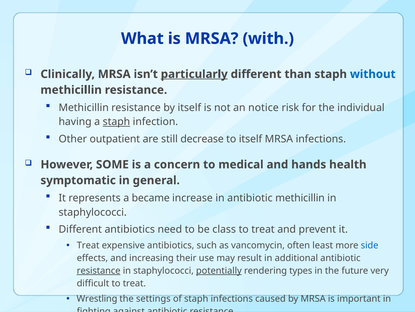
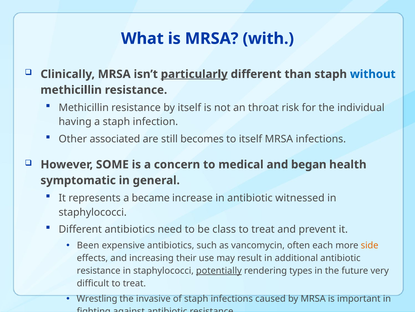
notice: notice -> throat
staph at (116, 122) underline: present -> none
outpatient: outpatient -> associated
decrease: decrease -> becomes
hands: hands -> began
antibiotic methicillin: methicillin -> witnessed
Treat at (88, 245): Treat -> Been
least: least -> each
side colour: blue -> orange
resistance at (99, 270) underline: present -> none
settings: settings -> invasive
